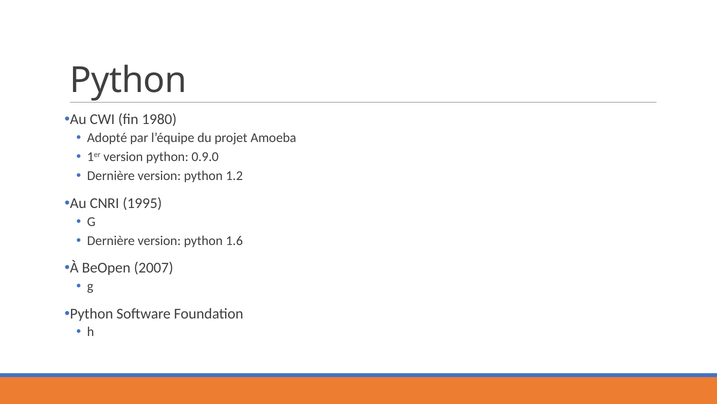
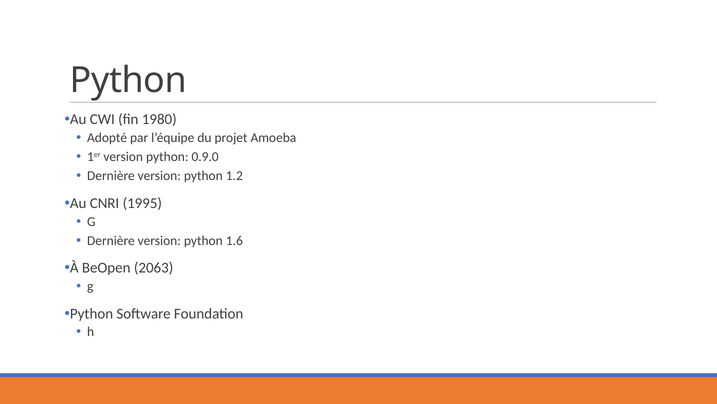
2007: 2007 -> 2063
